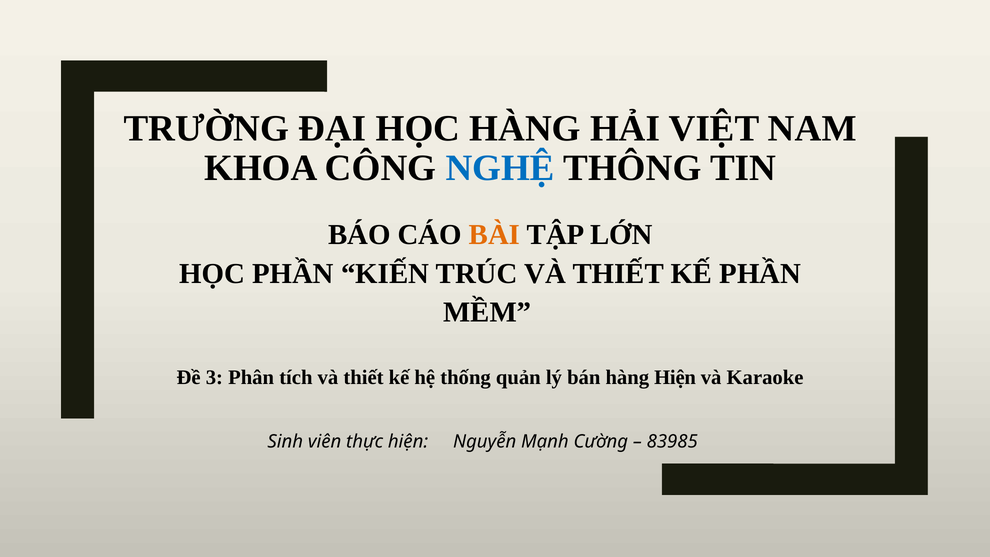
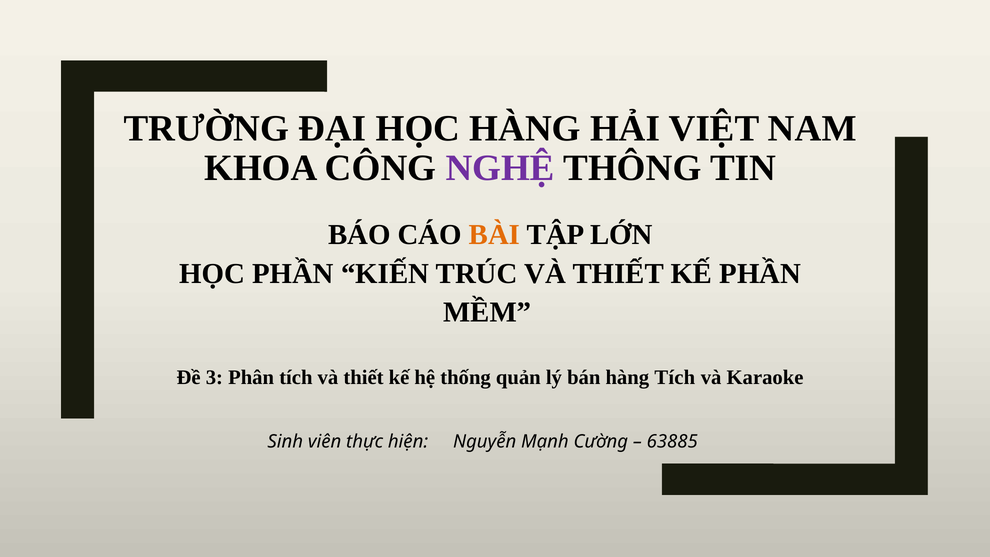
NGHỆ colour: blue -> purple
hàng Hiện: Hiện -> Tích
83985: 83985 -> 63885
